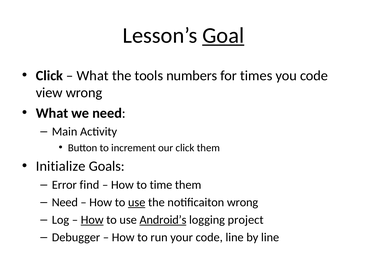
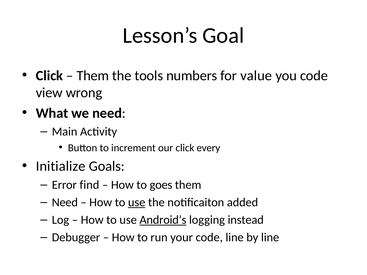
Goal underline: present -> none
What at (93, 76): What -> Them
times: times -> value
click them: them -> every
time: time -> goes
notificaiton wrong: wrong -> added
How at (92, 220) underline: present -> none
project: project -> instead
